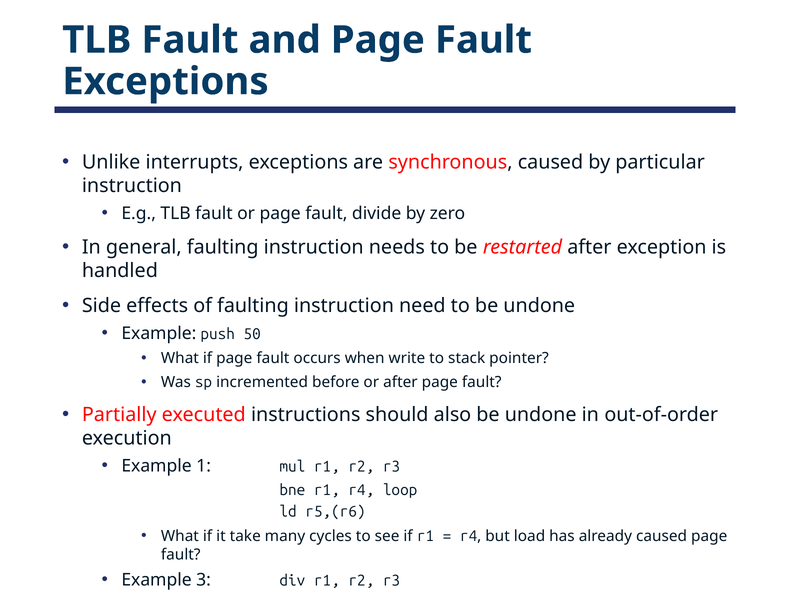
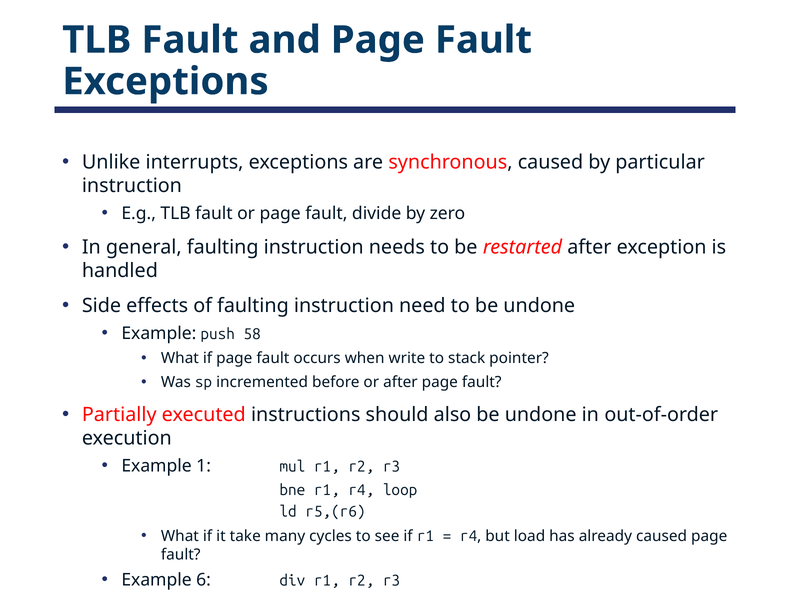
50: 50 -> 58
3: 3 -> 6
